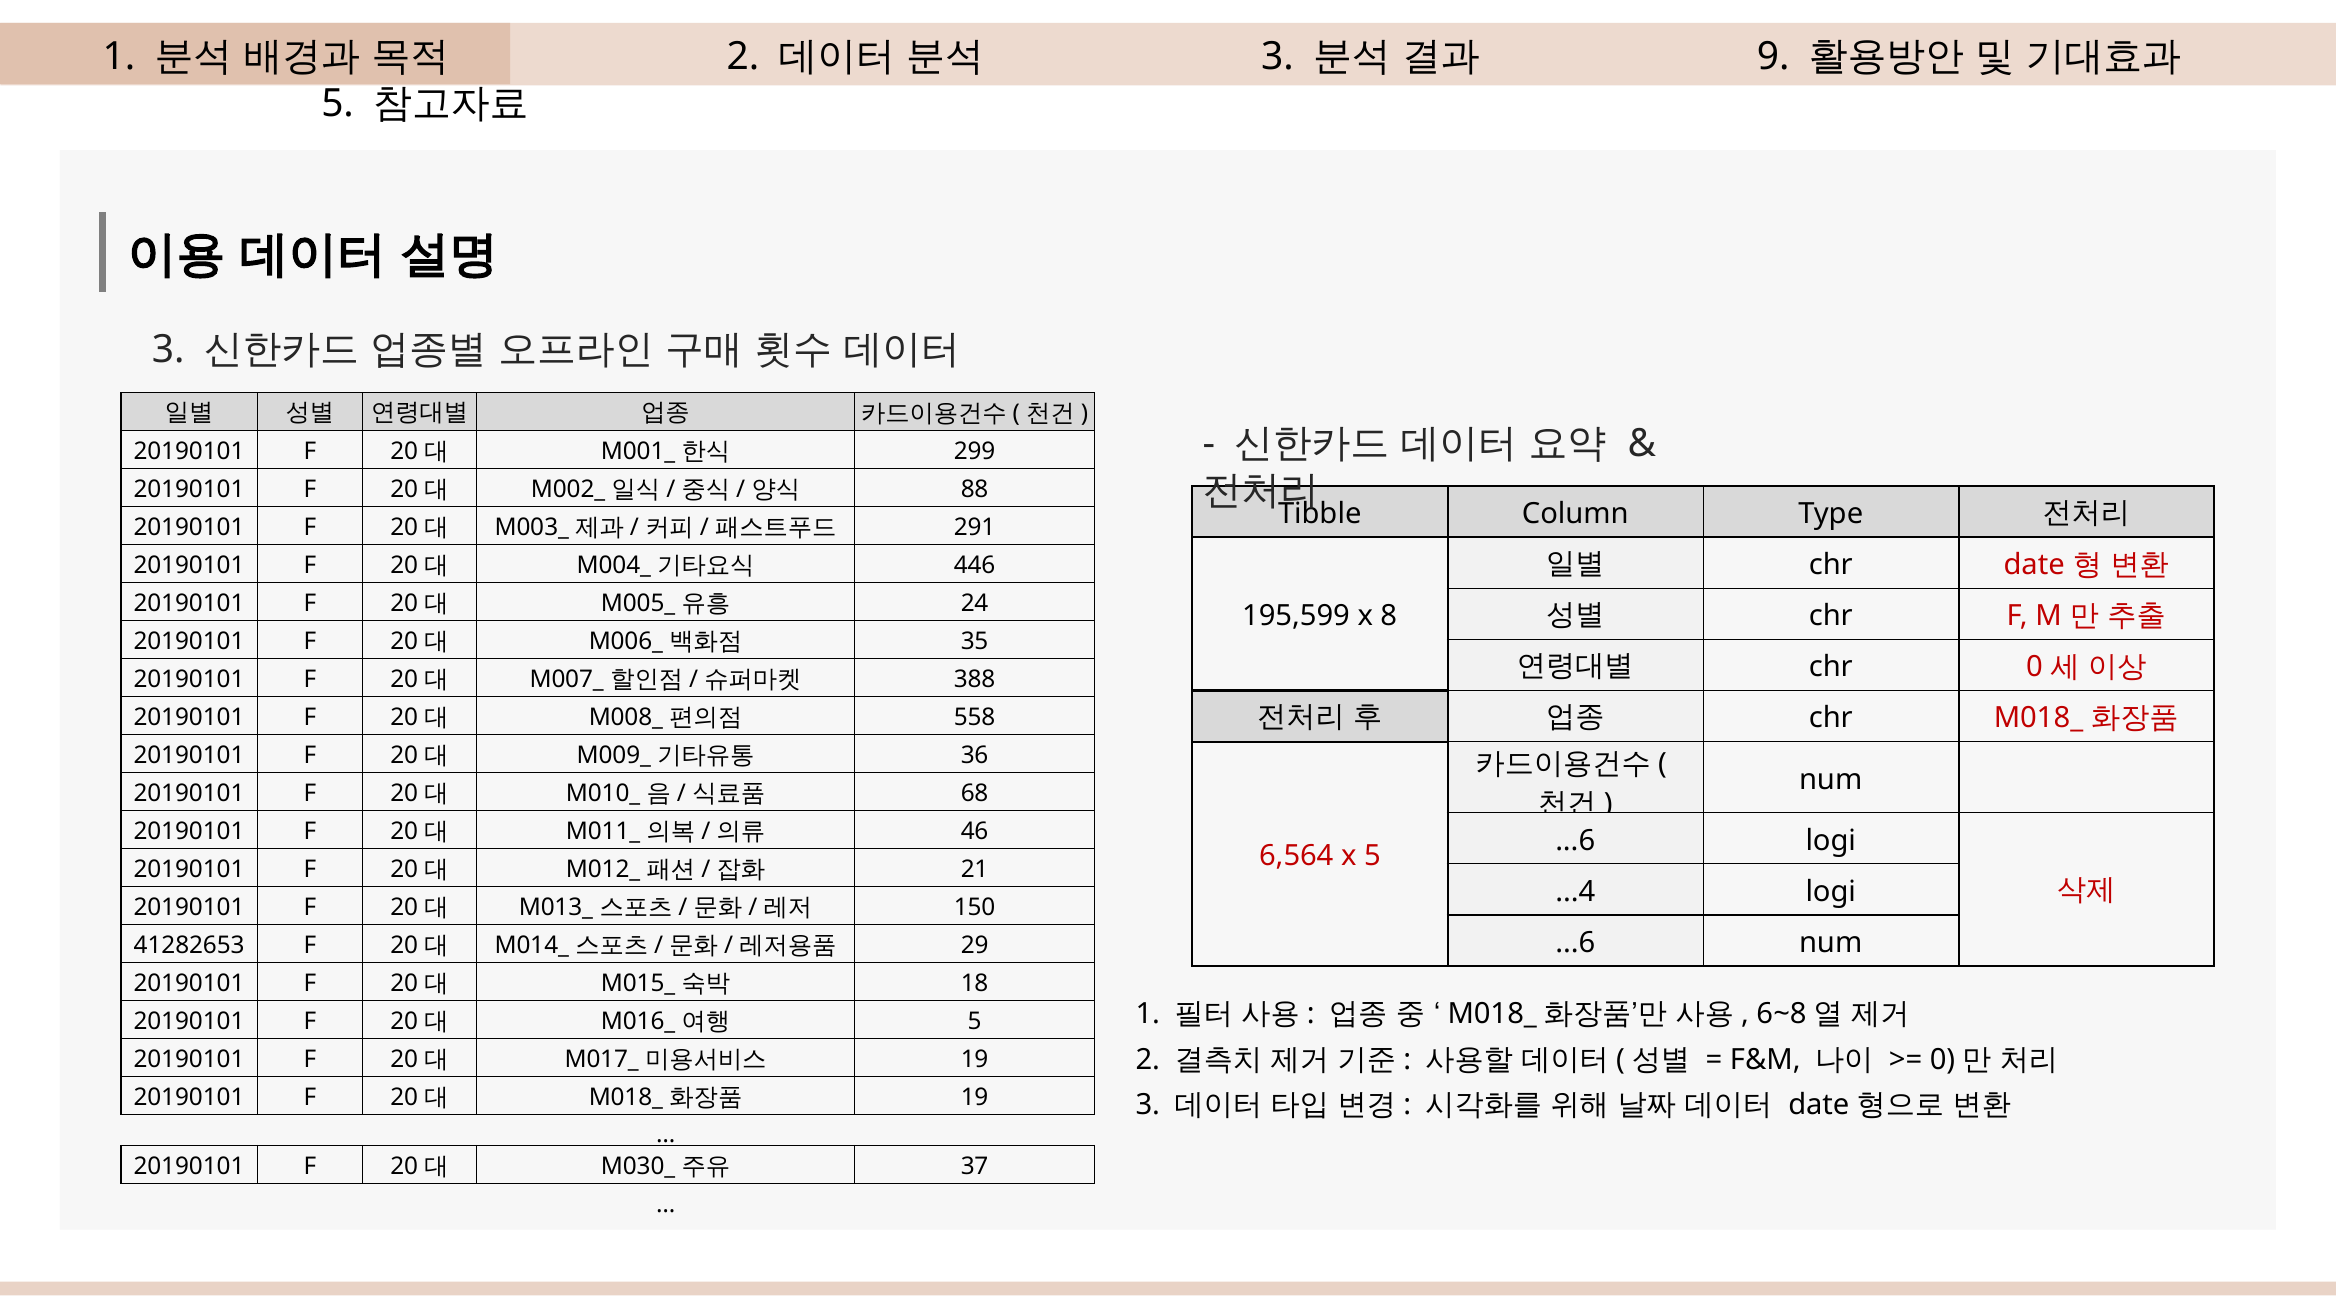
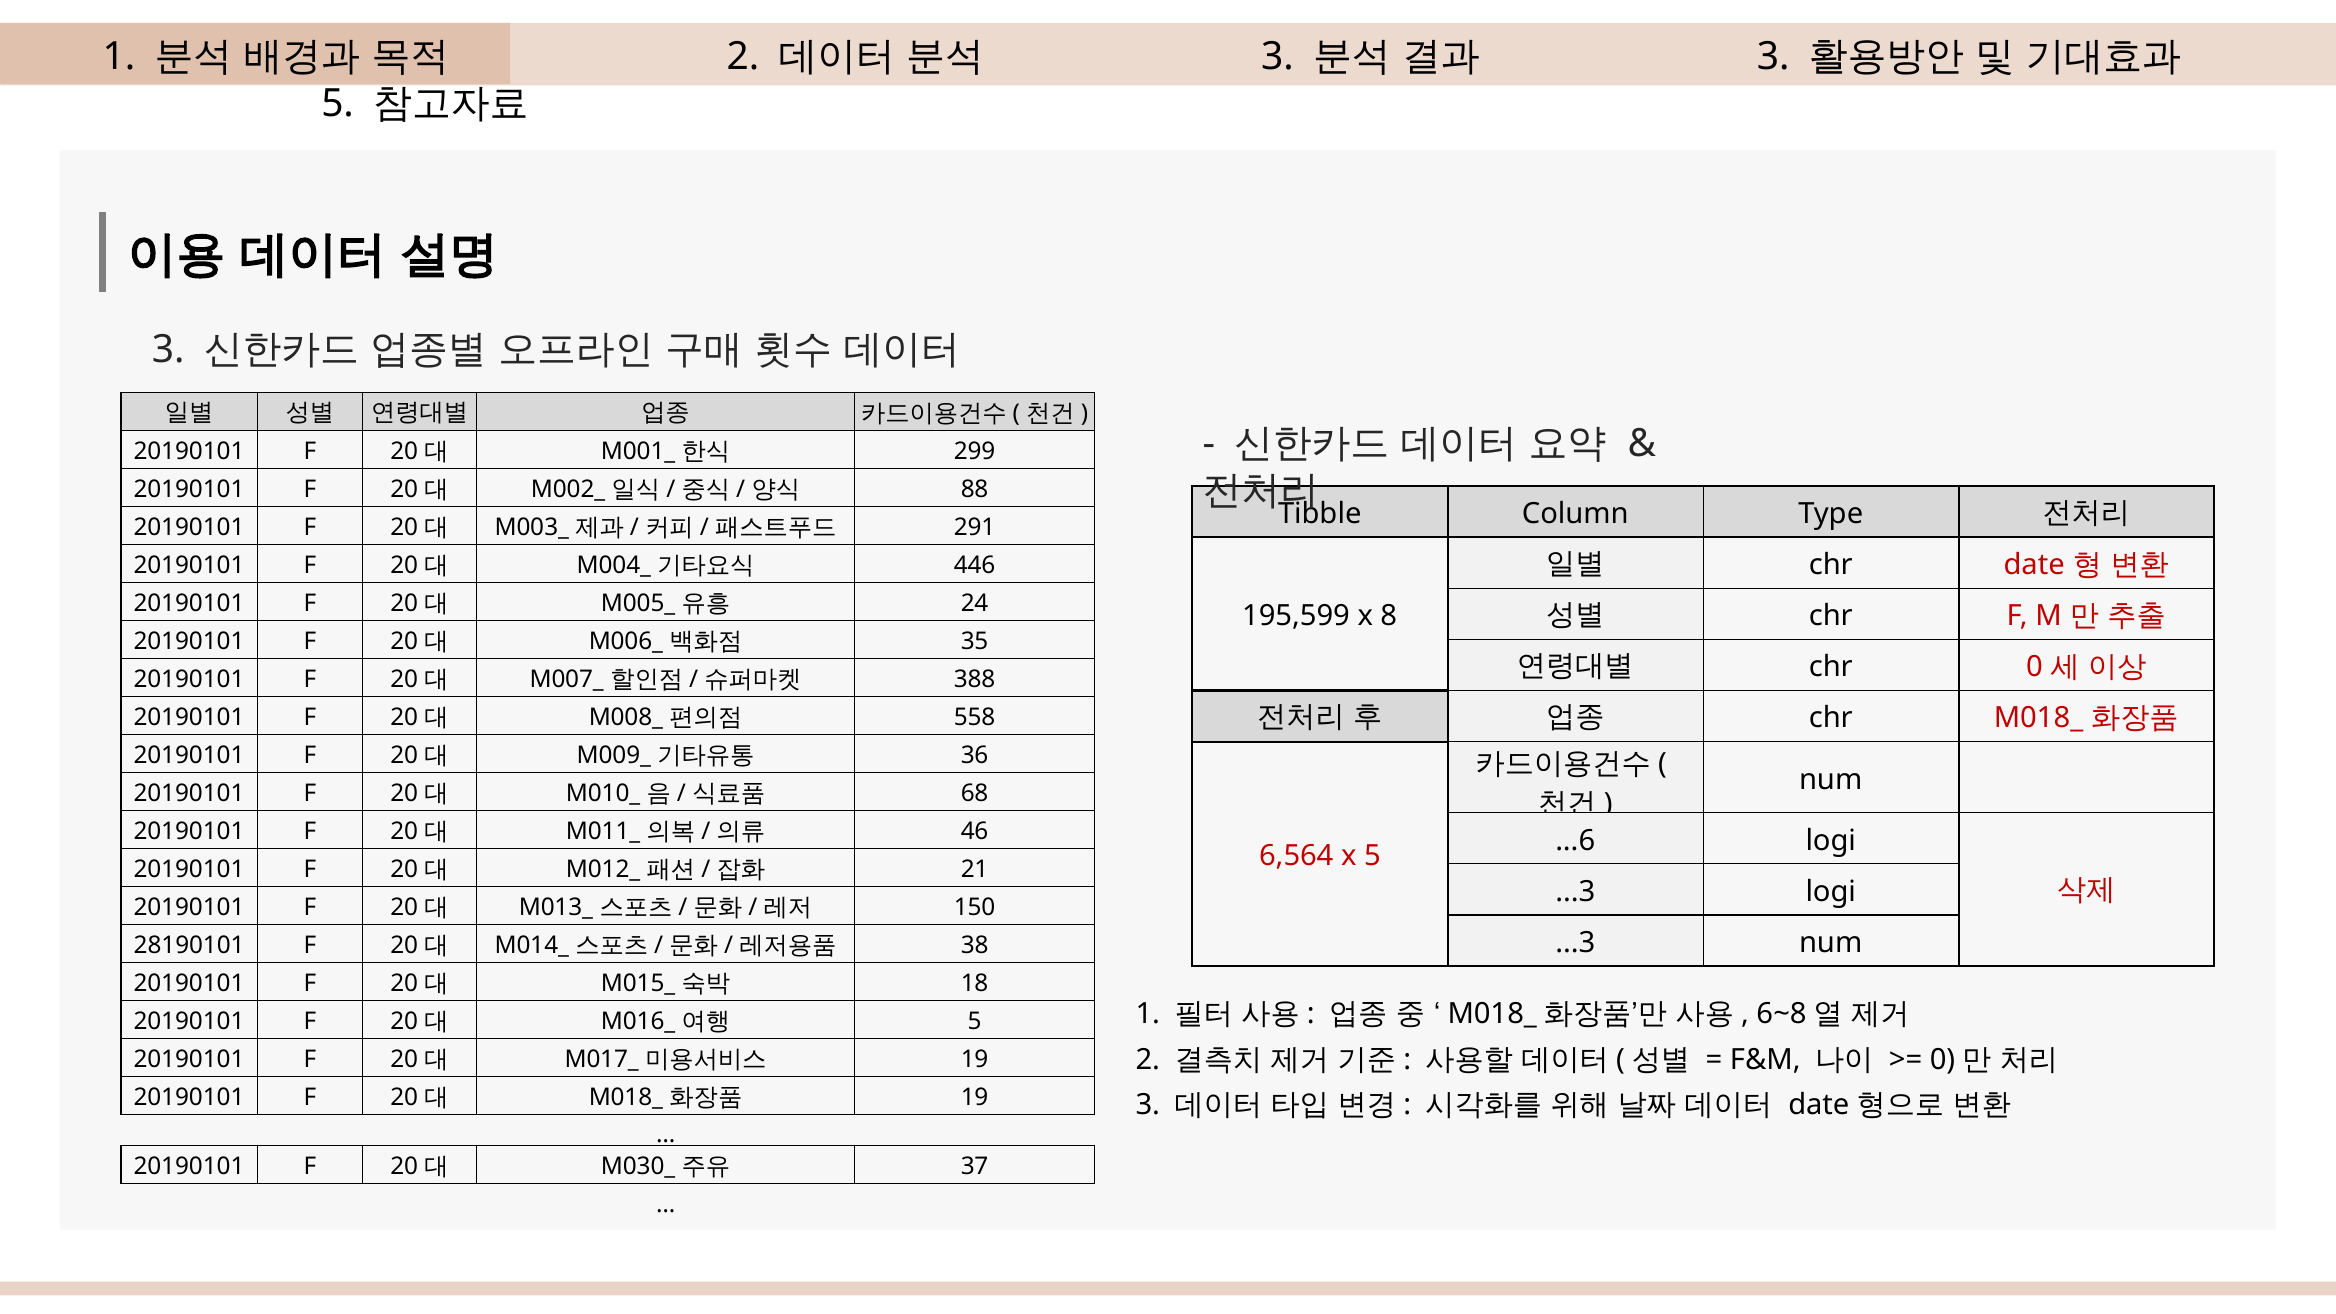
9 at (1773, 57): 9 -> 3
...4 at (1575, 892): ...4 -> ...3
...6 at (1575, 943): ...6 -> ...3
41282653: 41282653 -> 28190101
29: 29 -> 38
